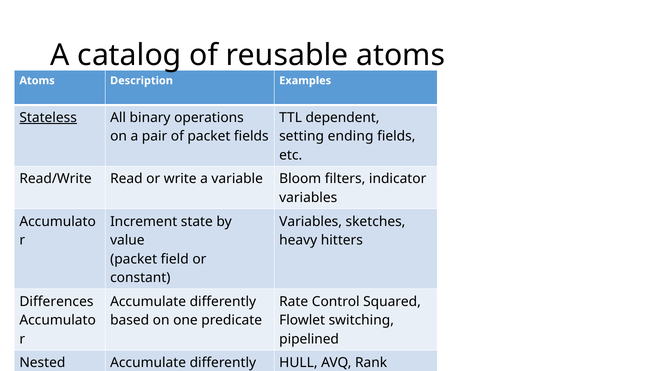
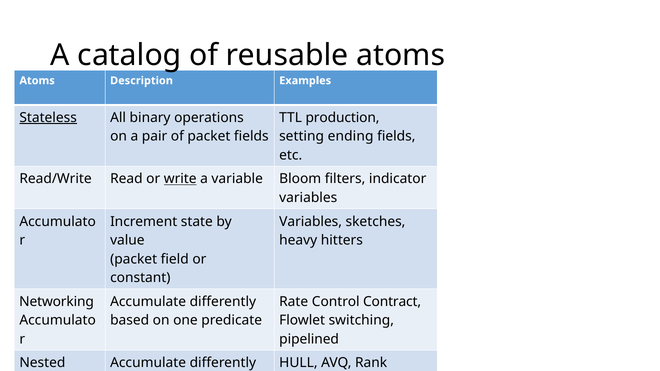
TTL dependent: dependent -> production
write underline: none -> present
Differences: Differences -> Networking
Squared: Squared -> Contract
